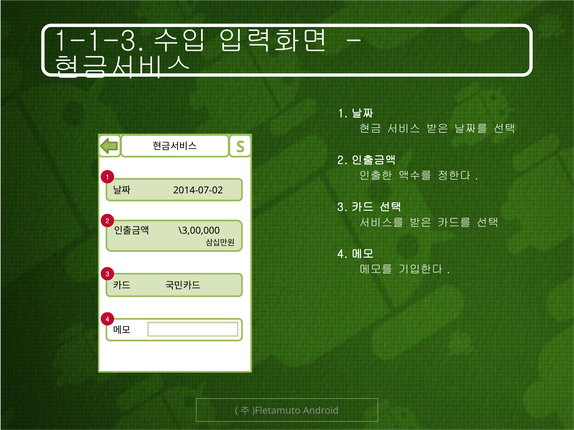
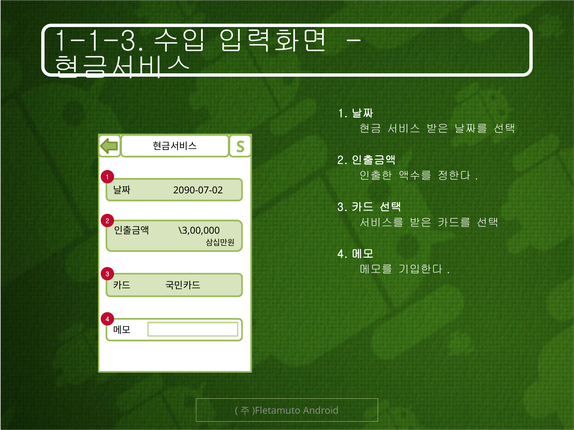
2014-07-02: 2014-07-02 -> 2090-07-02
